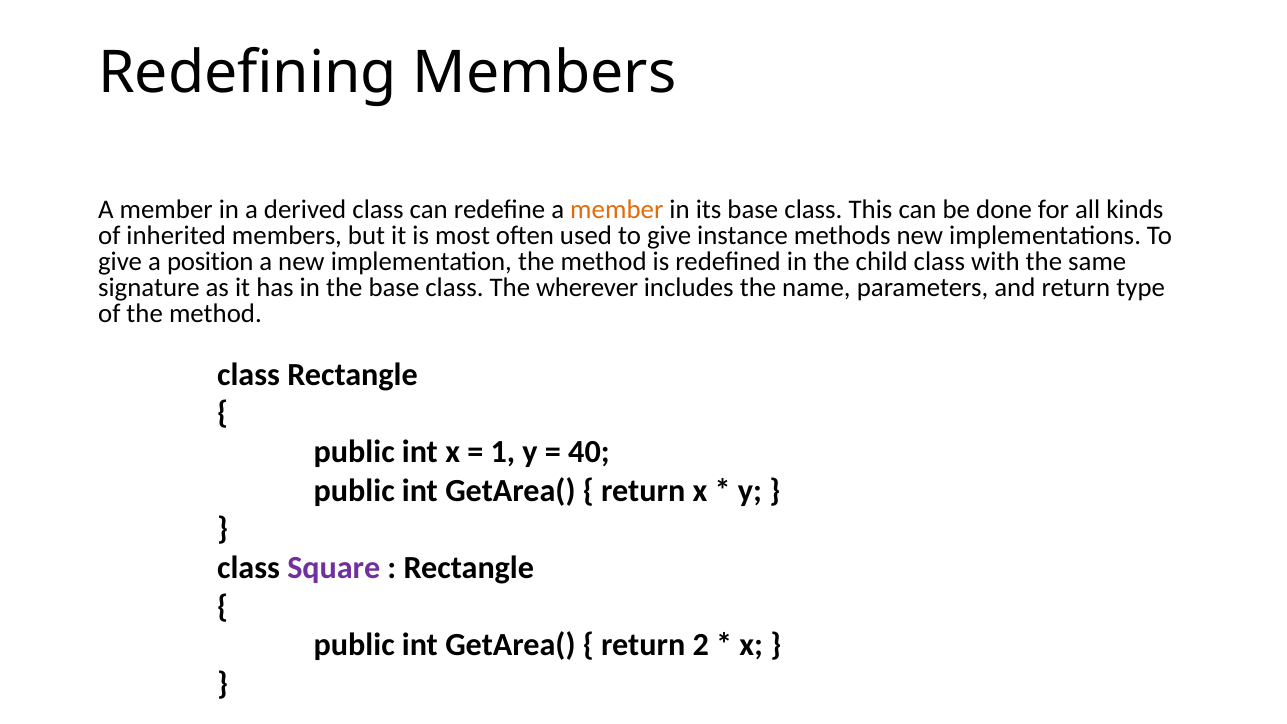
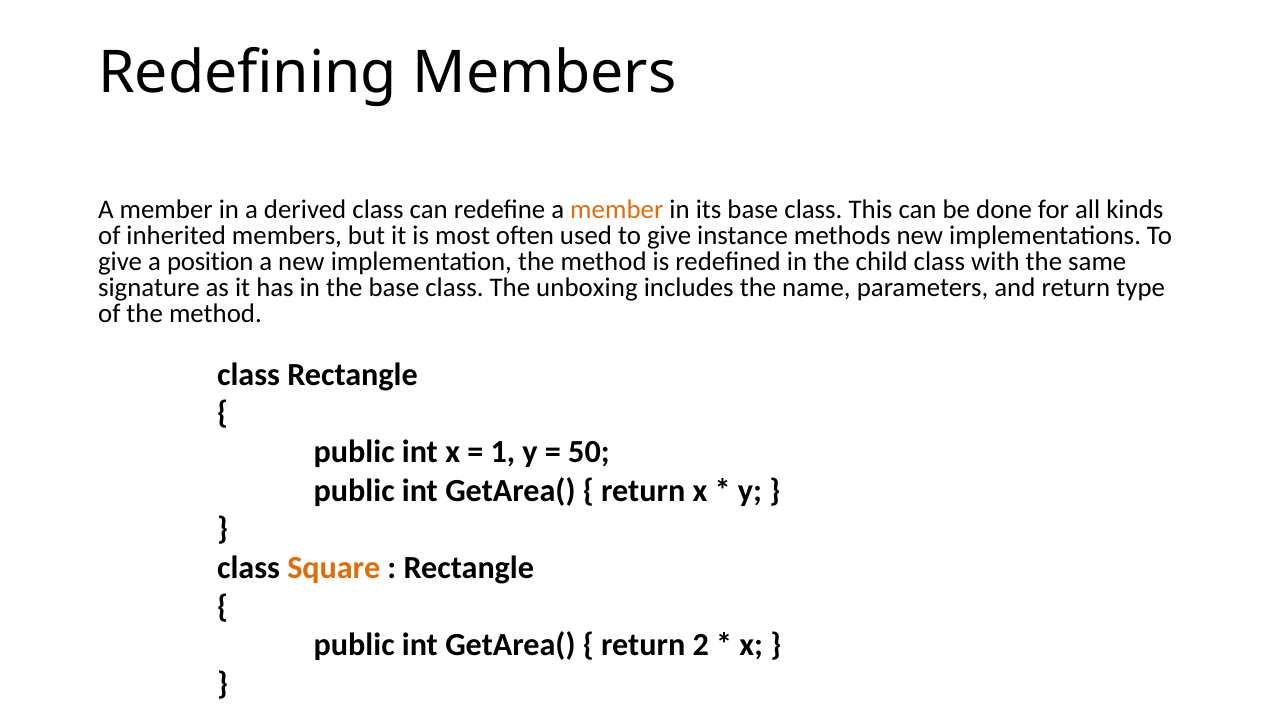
wherever: wherever -> unboxing
40: 40 -> 50
Square colour: purple -> orange
